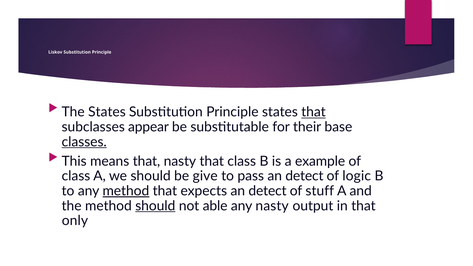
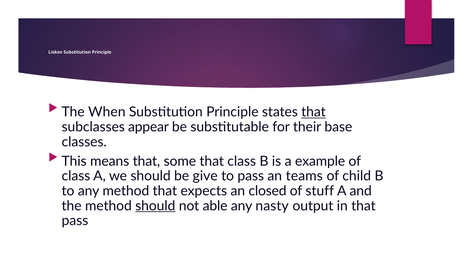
The States: States -> When
classes underline: present -> none
that nasty: nasty -> some
pass an detect: detect -> teams
logic: logic -> child
method at (126, 191) underline: present -> none
expects an detect: detect -> closed
only at (75, 221): only -> pass
